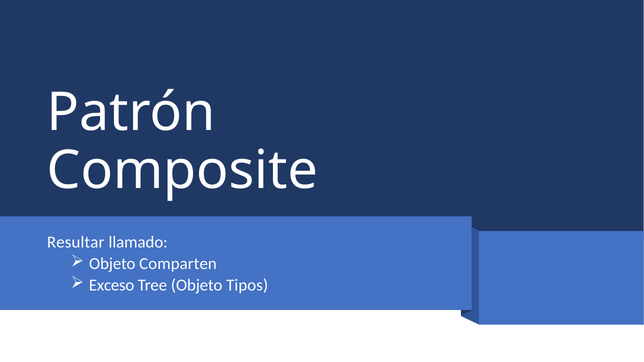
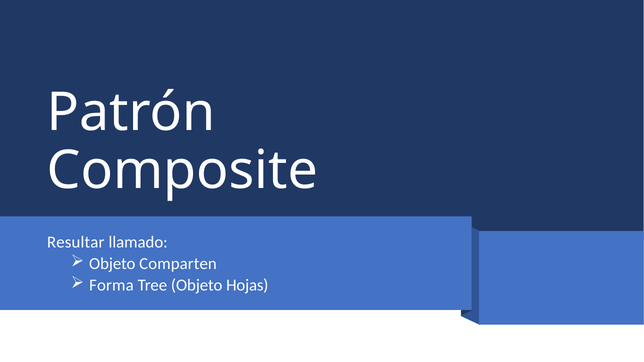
Exceso: Exceso -> Forma
Tipos: Tipos -> Hojas
